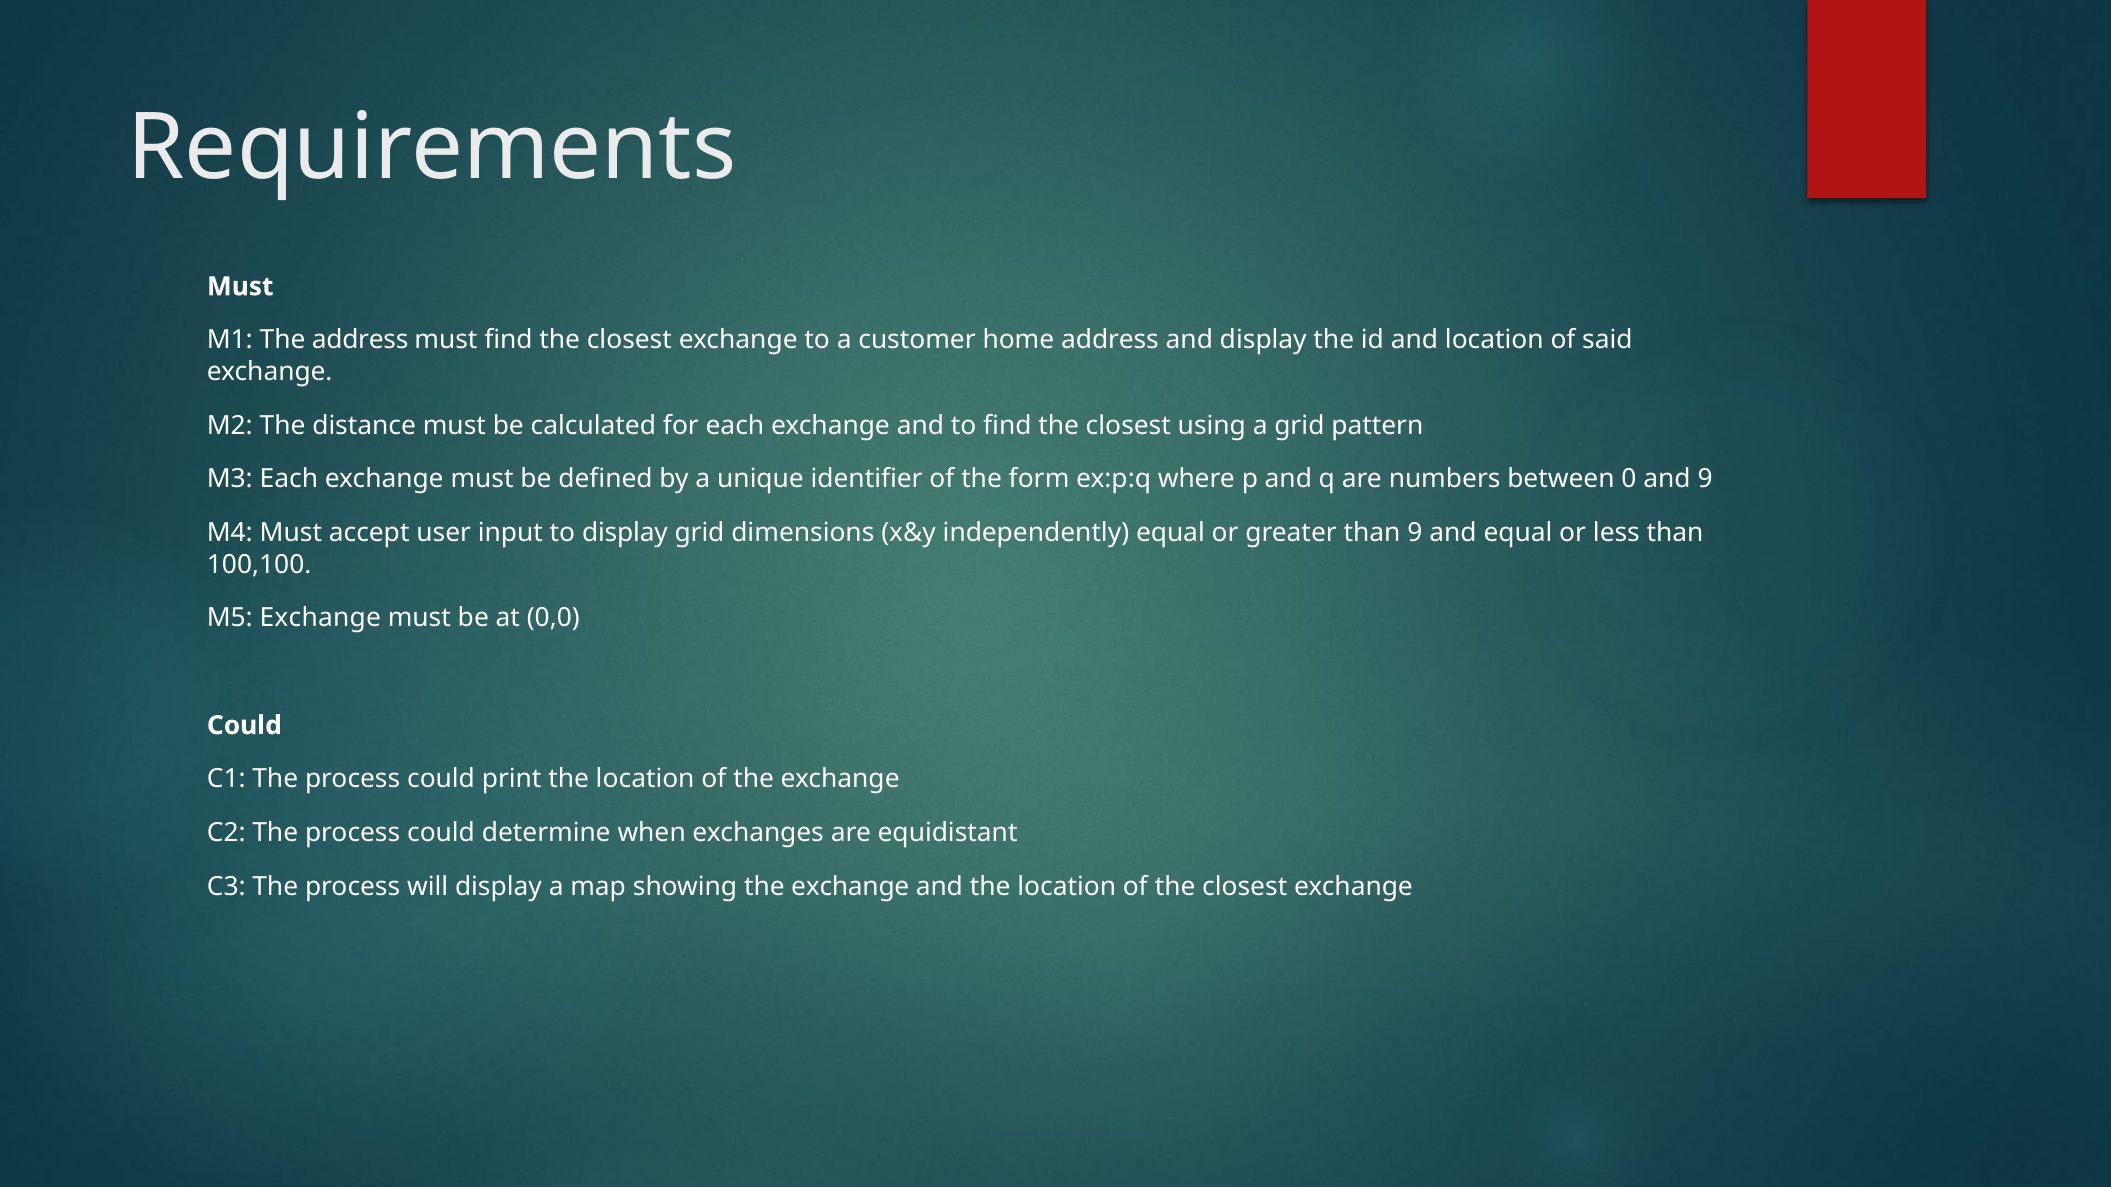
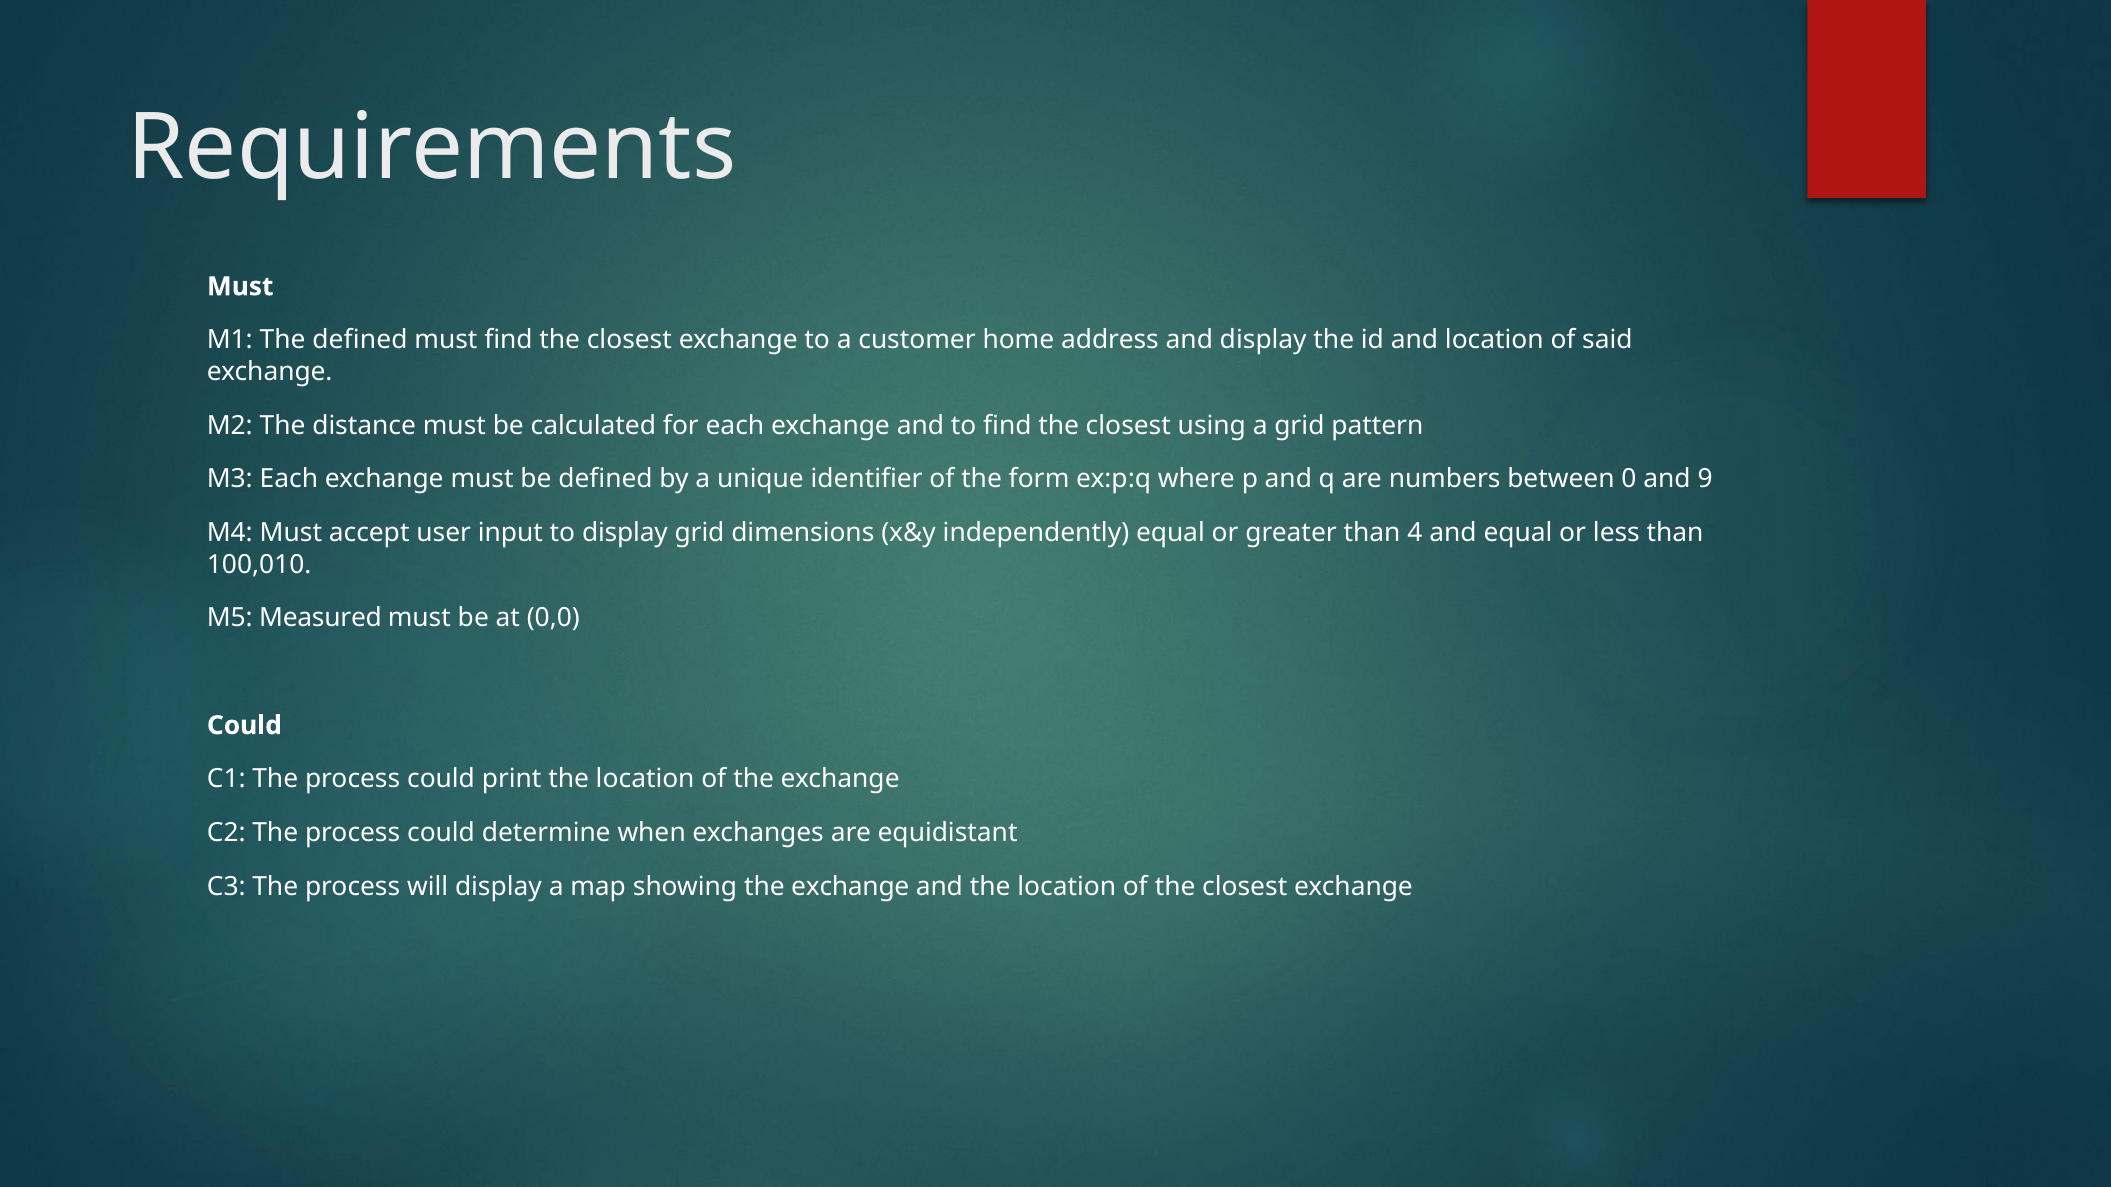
The address: address -> defined
than 9: 9 -> 4
100,100: 100,100 -> 100,010
M5 Exchange: Exchange -> Measured
